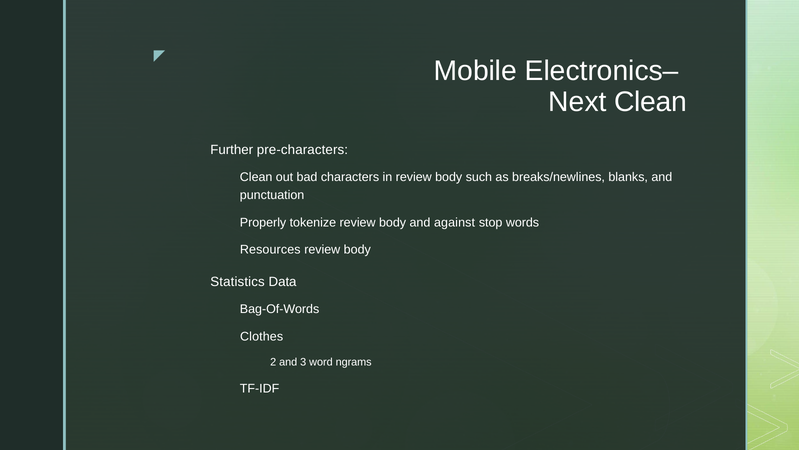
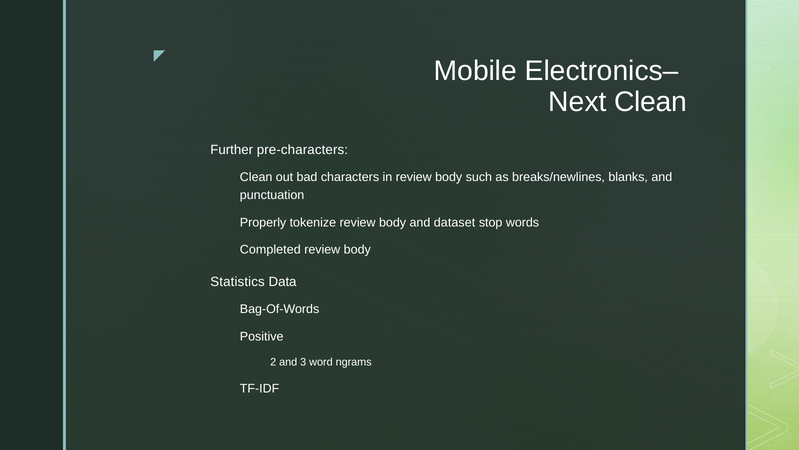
against: against -> dataset
Resources: Resources -> Completed
Clothes: Clothes -> Positive
